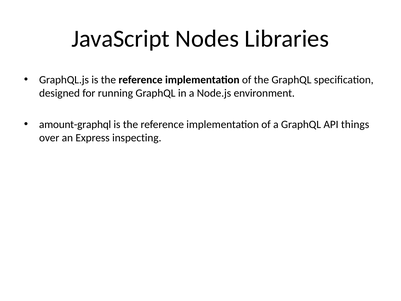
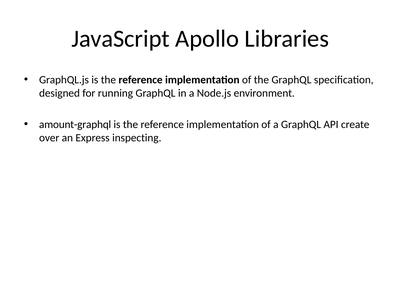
Nodes: Nodes -> Apollo
things: things -> create
